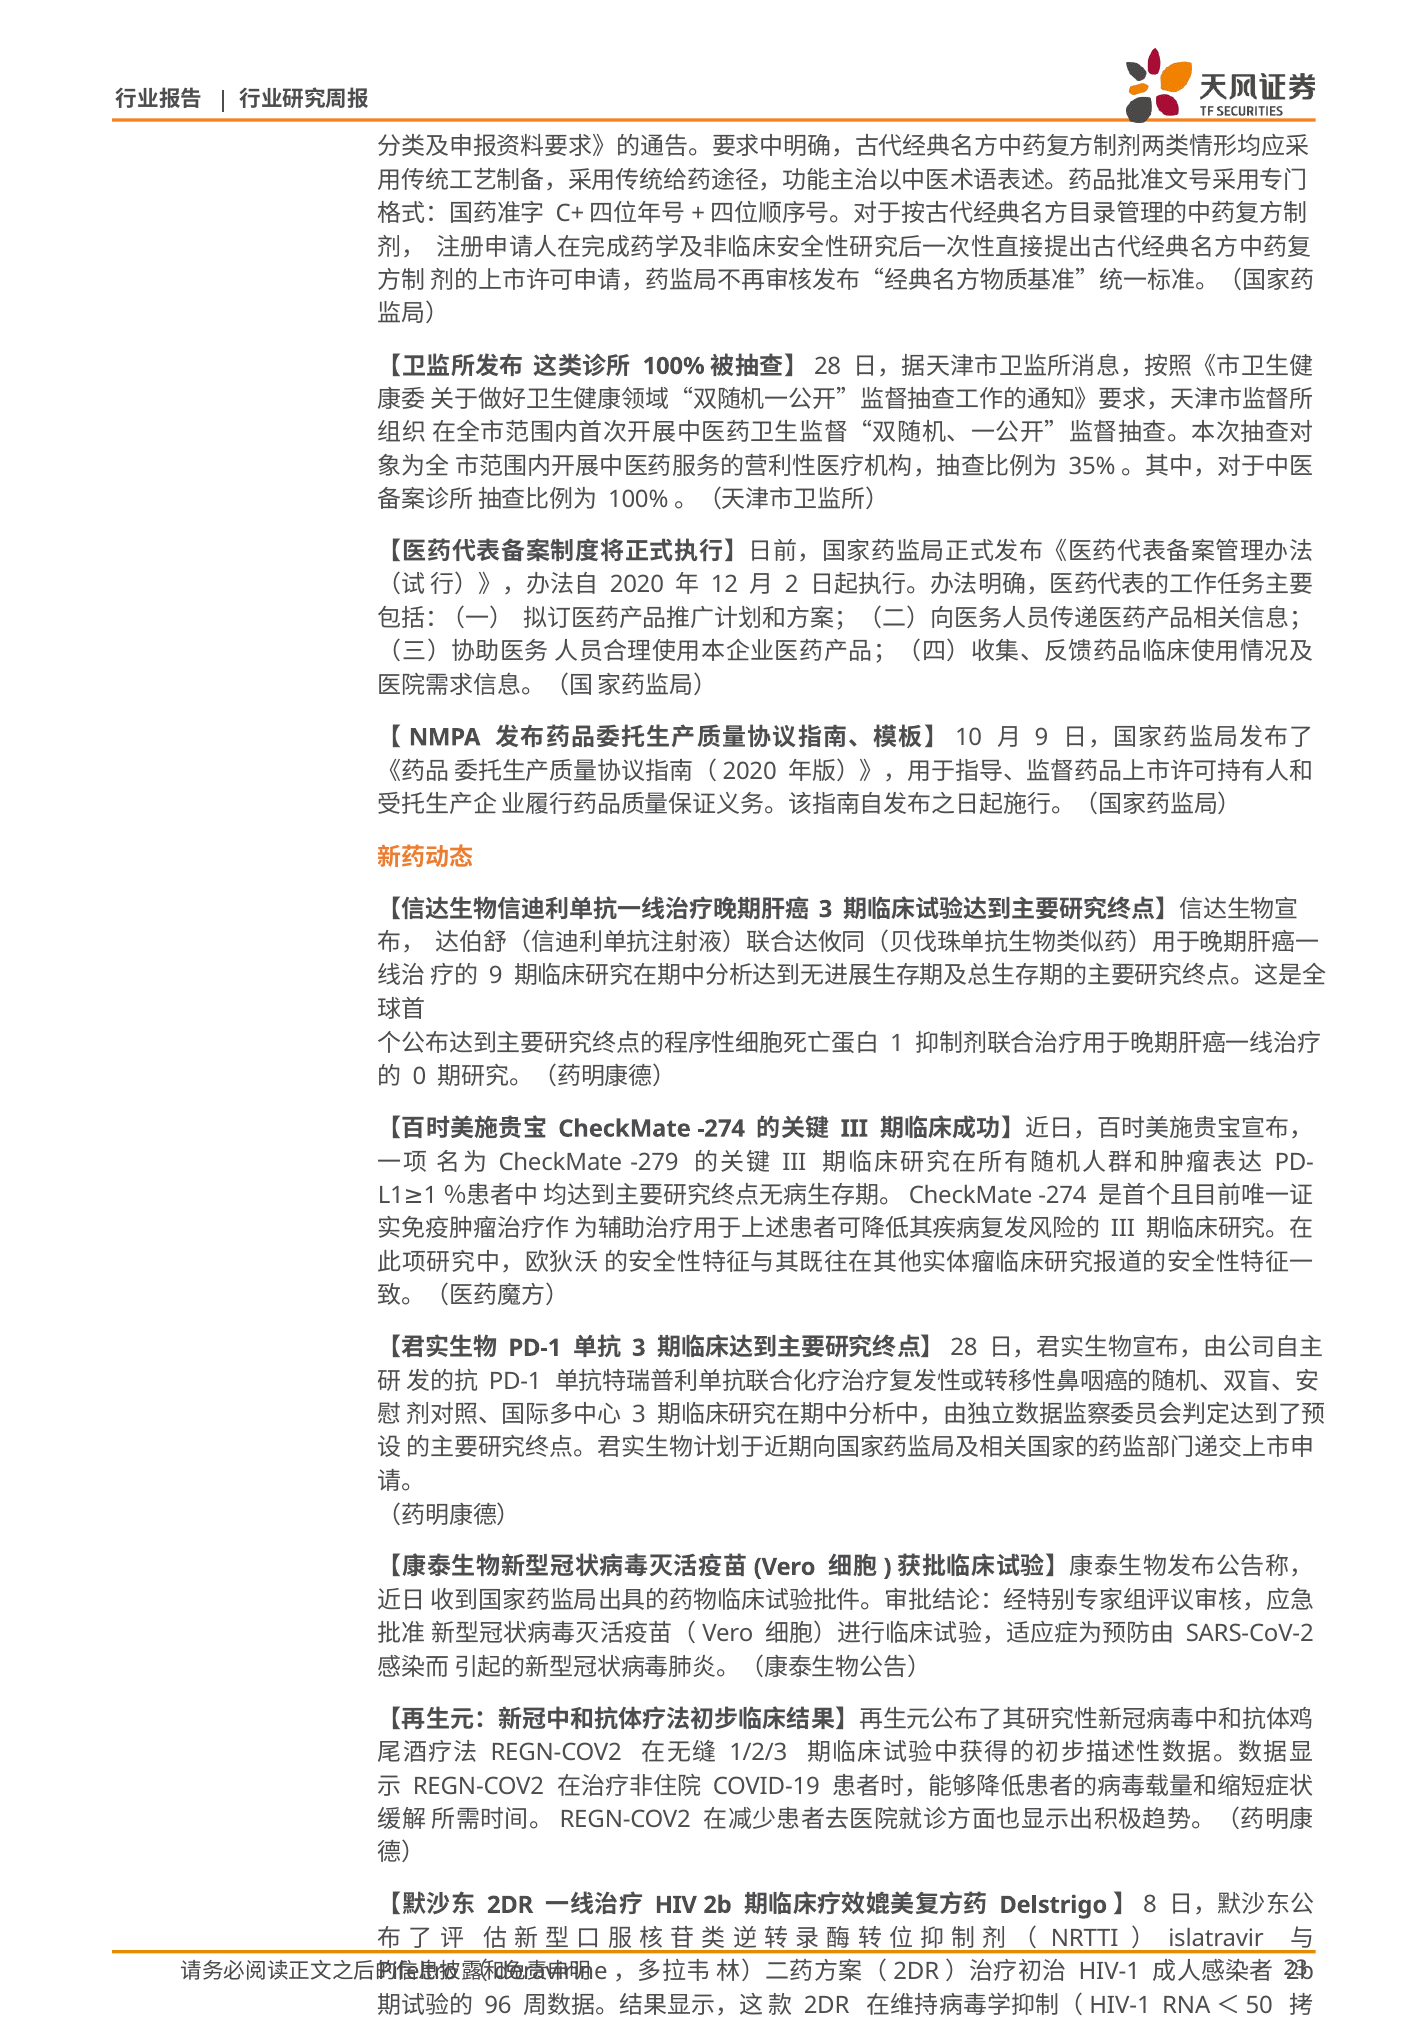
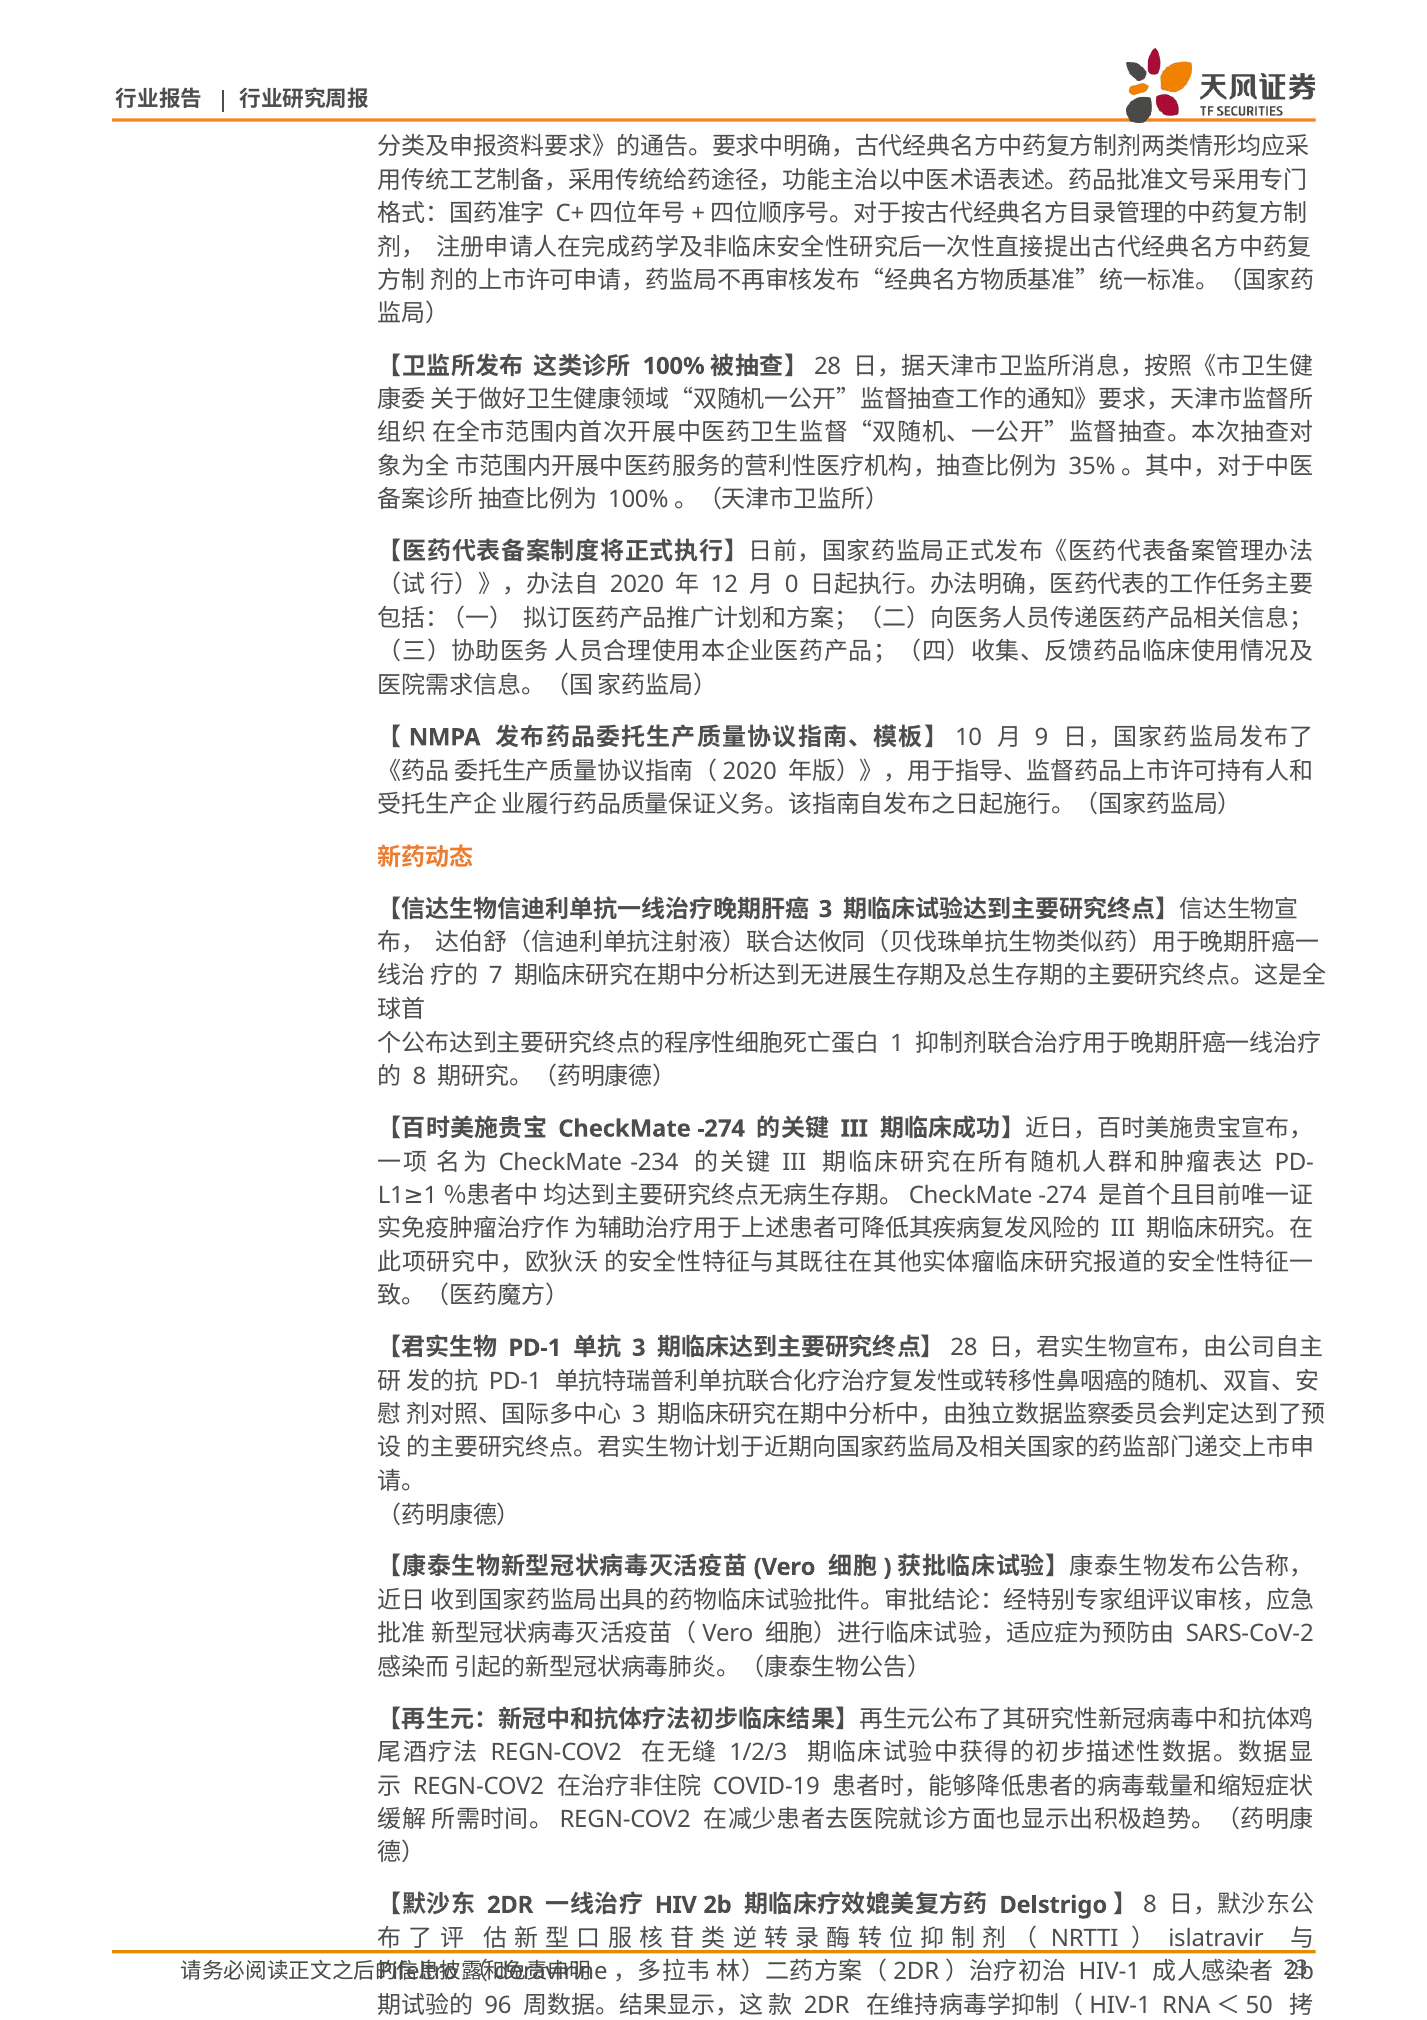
2: 2 -> 0
9 at (496, 976): 9 -> 7
0: 0 -> 8
-279: -279 -> -234
